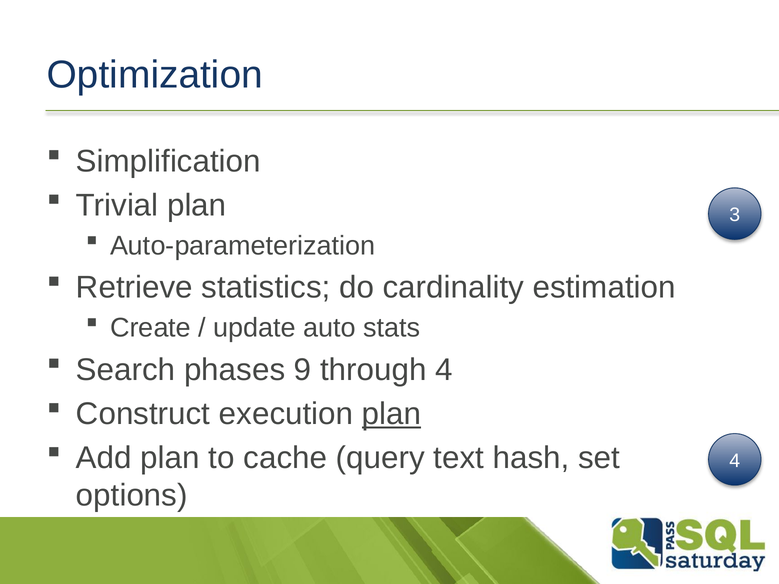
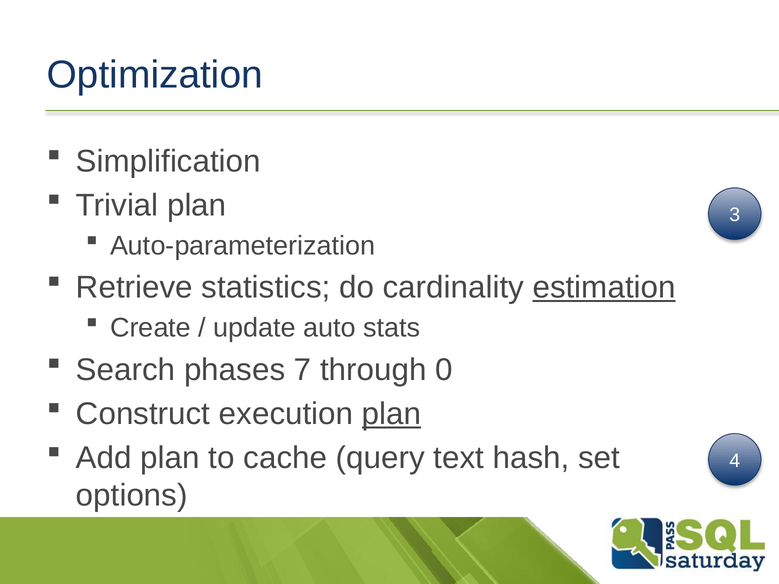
estimation underline: none -> present
9: 9 -> 7
through 4: 4 -> 0
